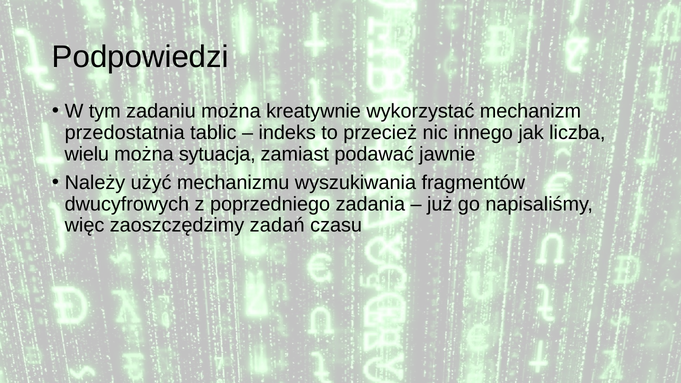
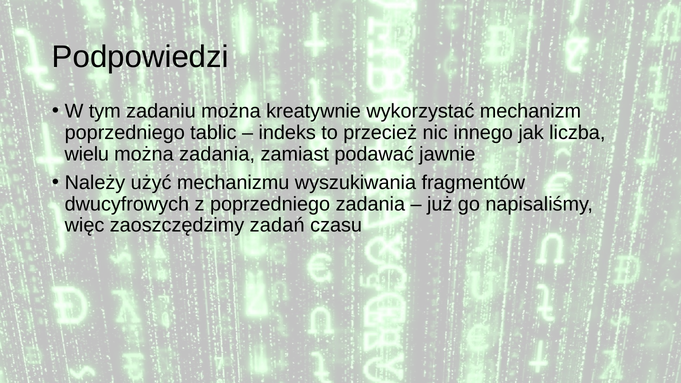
przedostatnia at (125, 133): przedostatnia -> poprzedniego
można sytuacja: sytuacja -> zadania
